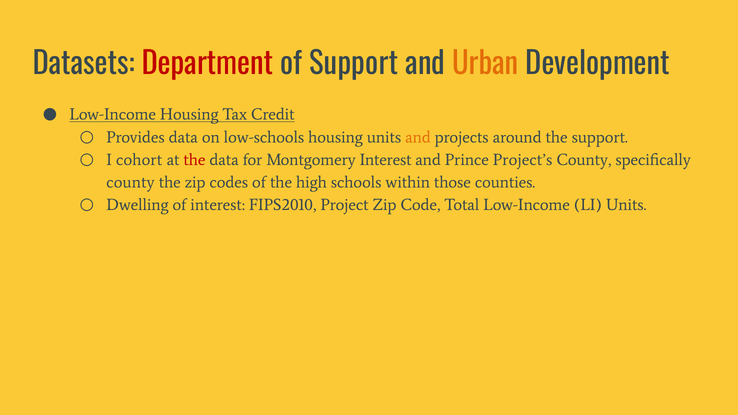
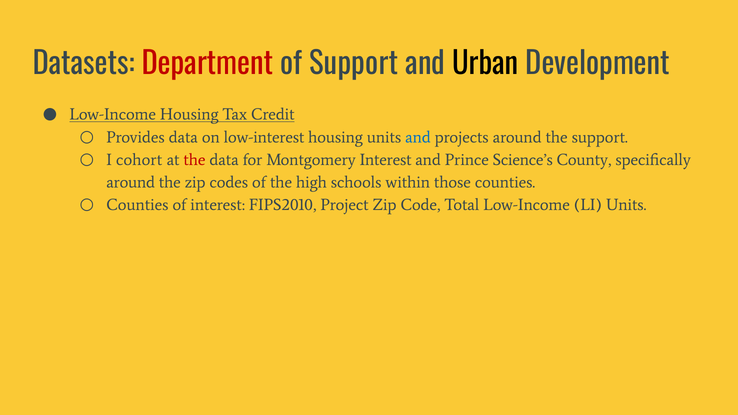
Urban colour: orange -> black
low-schools: low-schools -> low-interest
and at (418, 137) colour: orange -> blue
Project’s: Project’s -> Science’s
county at (130, 182): county -> around
Dwelling at (137, 205): Dwelling -> Counties
